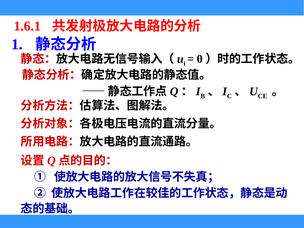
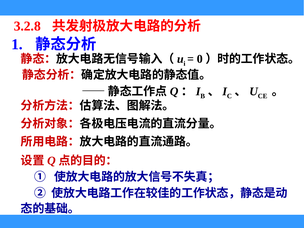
1.6.1: 1.6.1 -> 3.2.8
